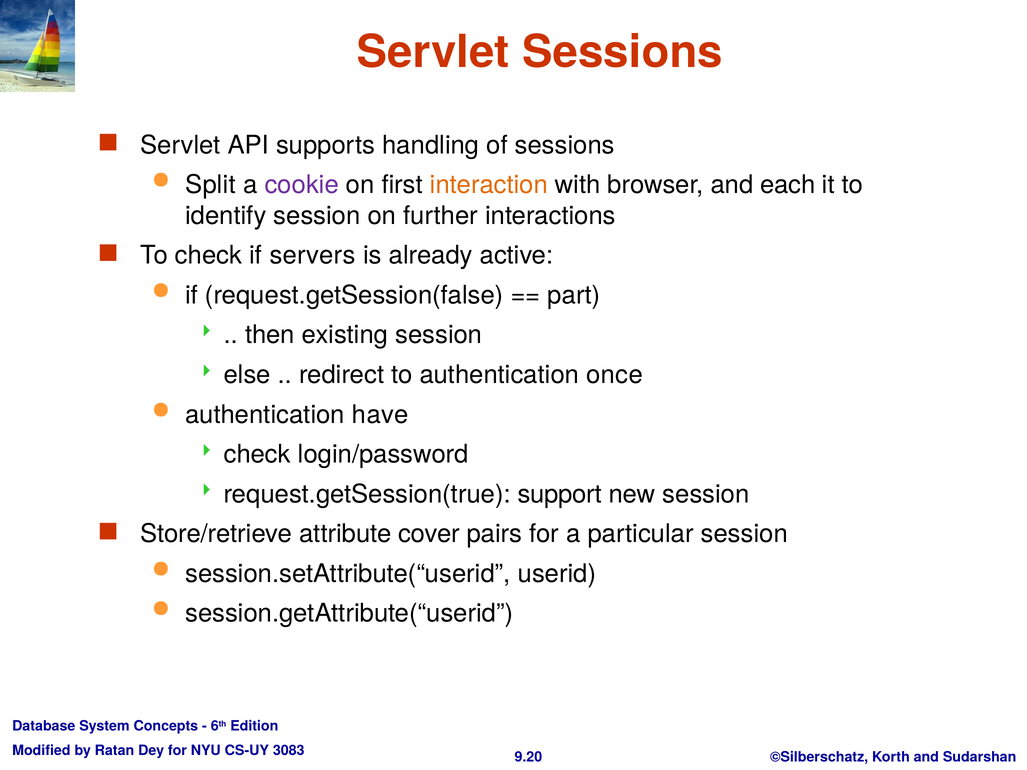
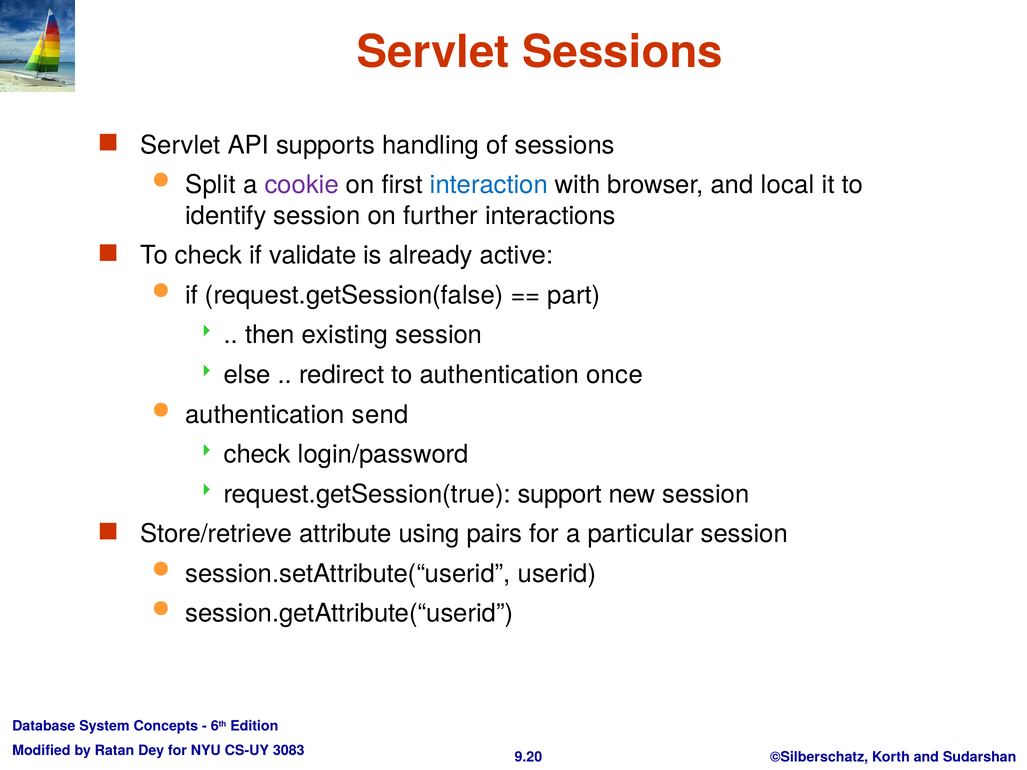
interaction colour: orange -> blue
each: each -> local
servers: servers -> validate
have: have -> send
cover: cover -> using
